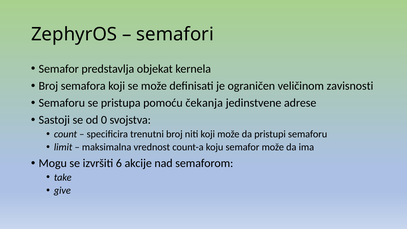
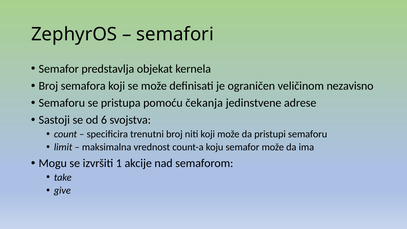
zavisnosti: zavisnosti -> nezavisno
0: 0 -> 6
6: 6 -> 1
